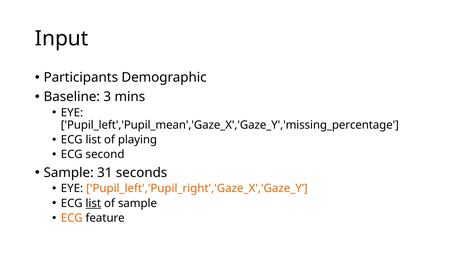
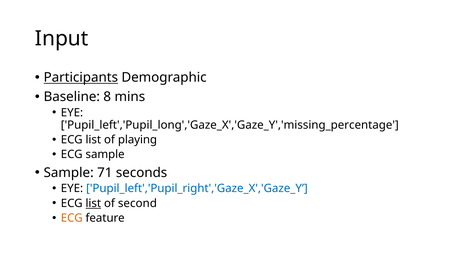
Participants underline: none -> present
3: 3 -> 8
Pupil_left','Pupil_mean','Gaze_X','Gaze_Y','missing_percentage: Pupil_left','Pupil_mean','Gaze_X','Gaze_Y','missing_percentage -> Pupil_left','Pupil_long','Gaze_X','Gaze_Y','missing_percentage
ECG second: second -> sample
31: 31 -> 71
Pupil_left','Pupil_right','Gaze_X','Gaze_Y colour: orange -> blue
of sample: sample -> second
